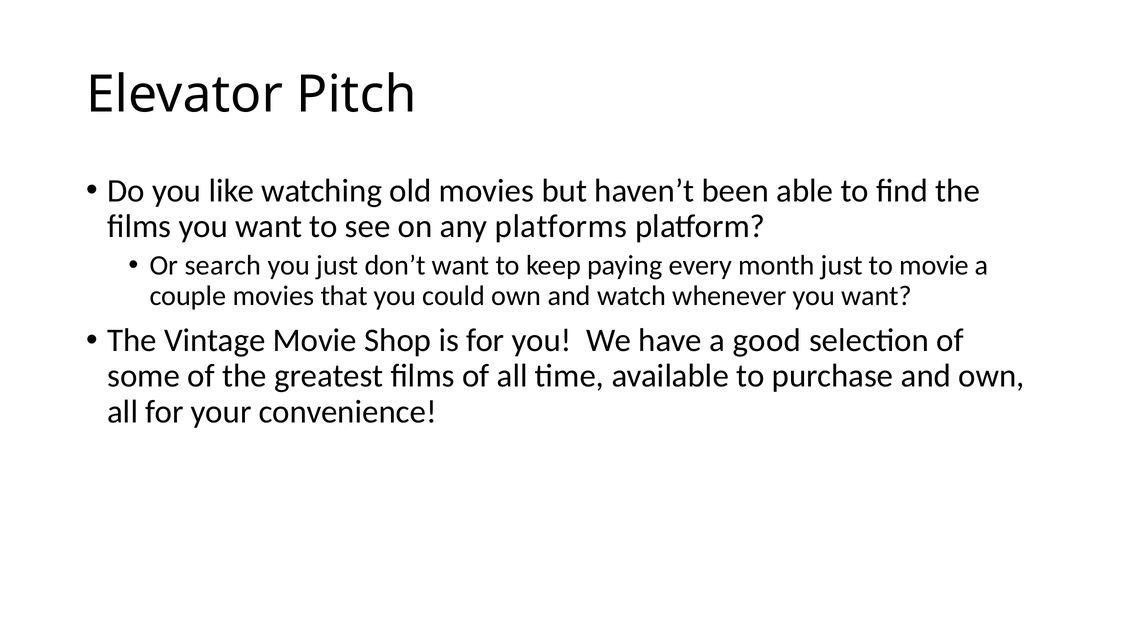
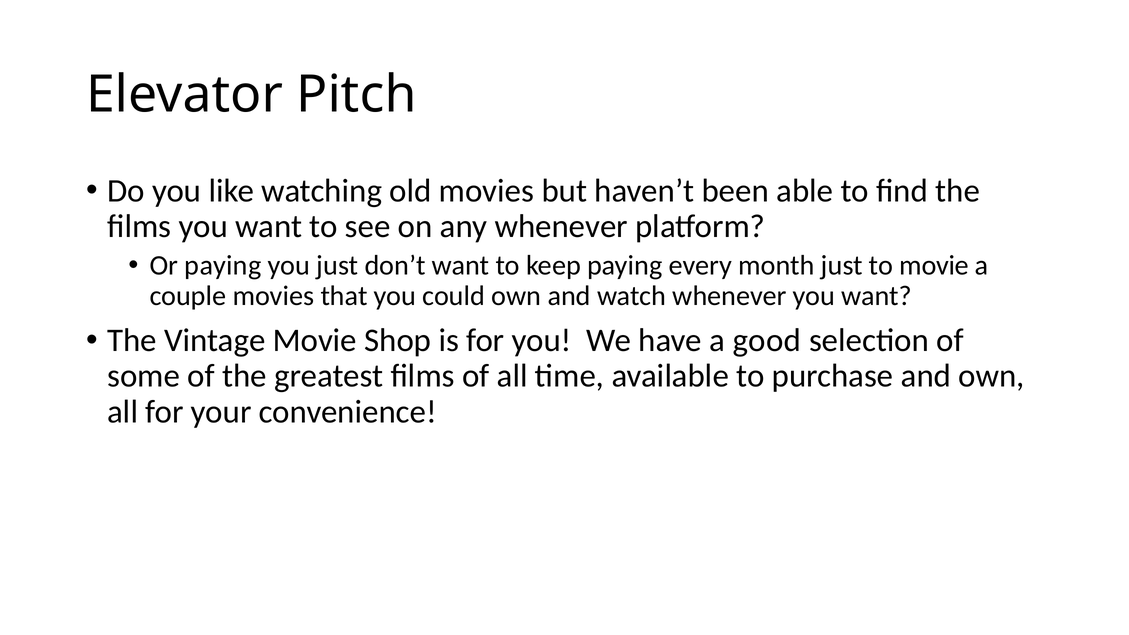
any platforms: platforms -> whenever
Or search: search -> paying
